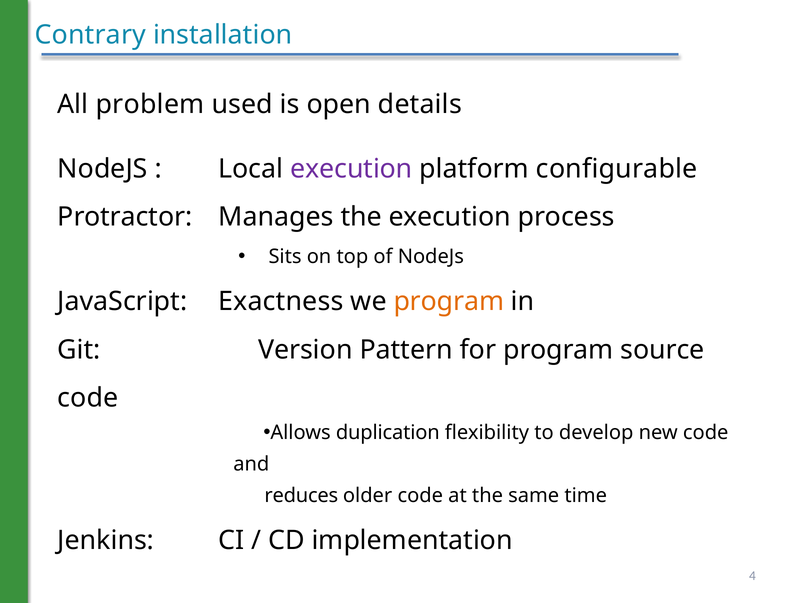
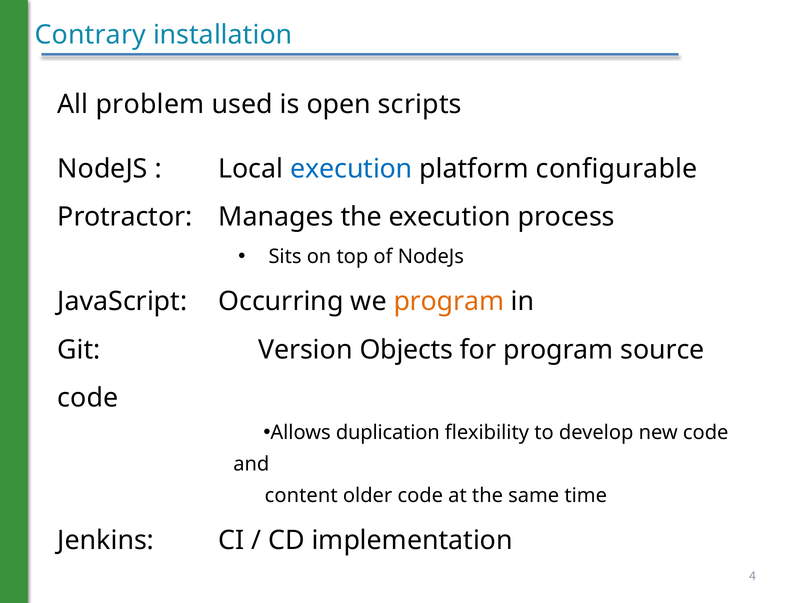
details: details -> scripts
execution at (351, 169) colour: purple -> blue
Exactness: Exactness -> Occurring
Pattern: Pattern -> Objects
reduces: reduces -> content
